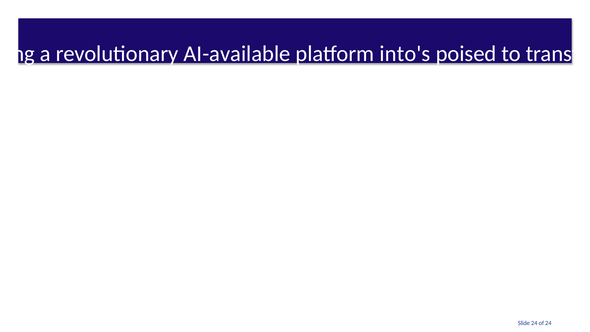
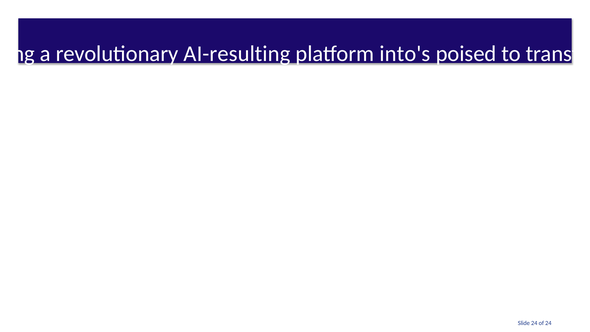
AI-available: AI-available -> AI-resulting
